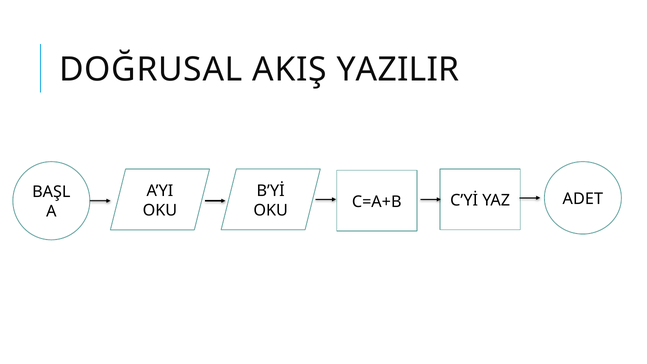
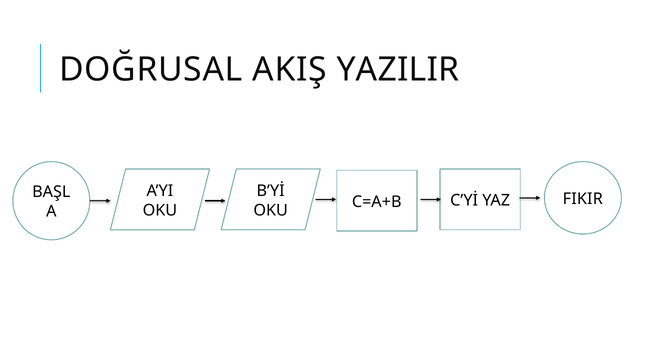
ADET: ADET -> FIKIR
